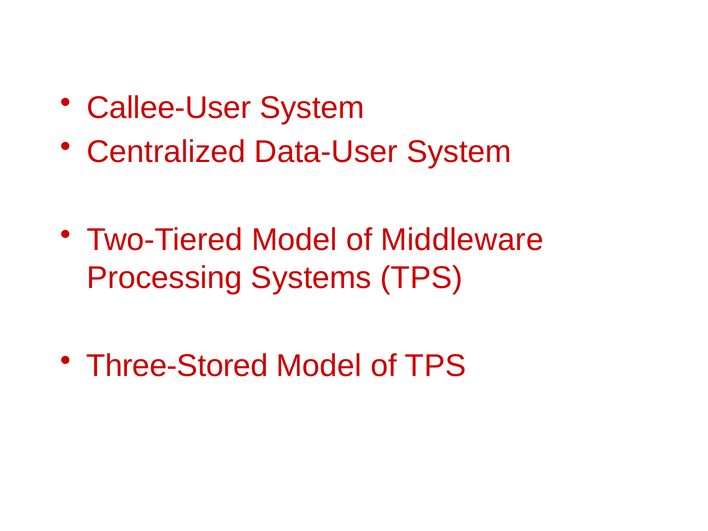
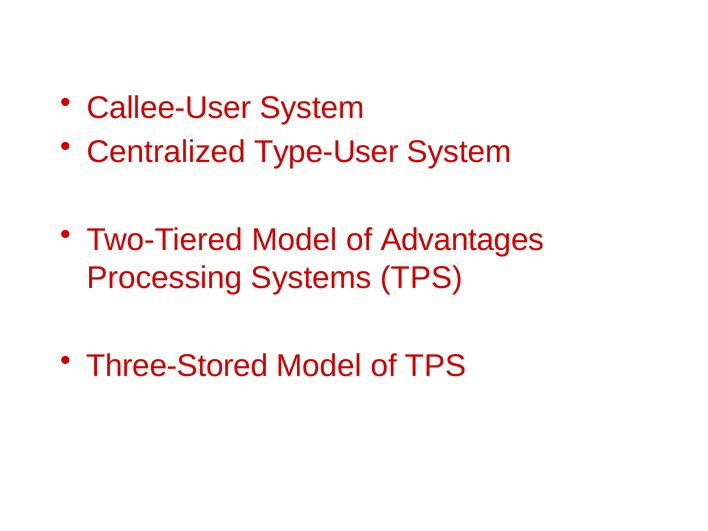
Data-User: Data-User -> Type-User
Middleware: Middleware -> Advantages
